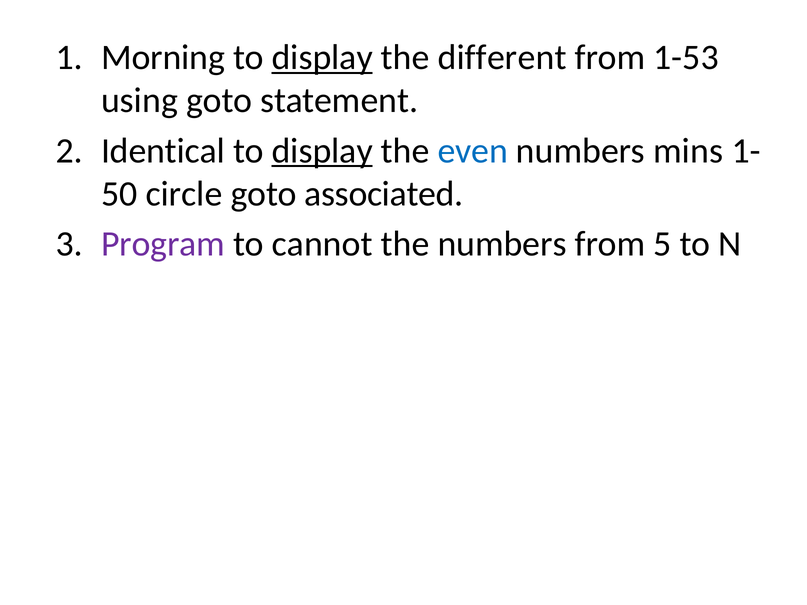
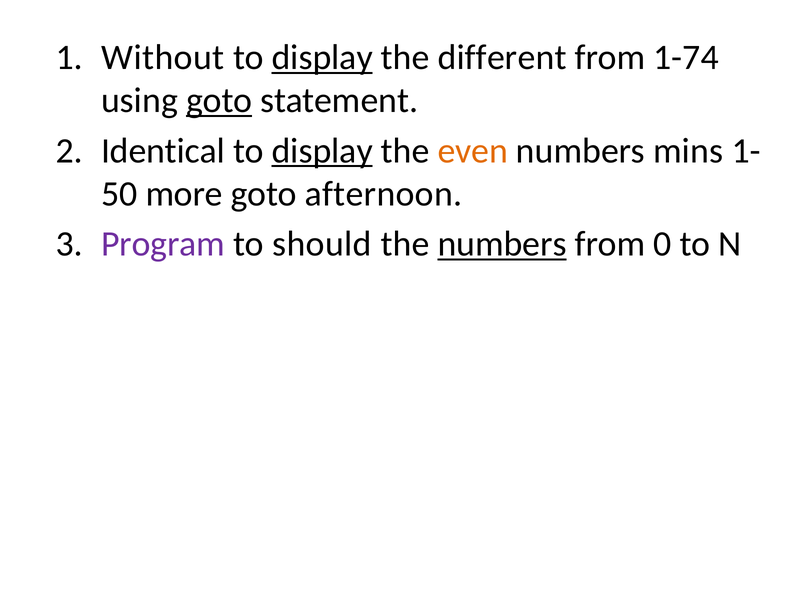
Morning: Morning -> Without
1-53: 1-53 -> 1-74
goto at (219, 101) underline: none -> present
even colour: blue -> orange
circle: circle -> more
associated: associated -> afternoon
cannot: cannot -> should
numbers at (502, 244) underline: none -> present
5: 5 -> 0
